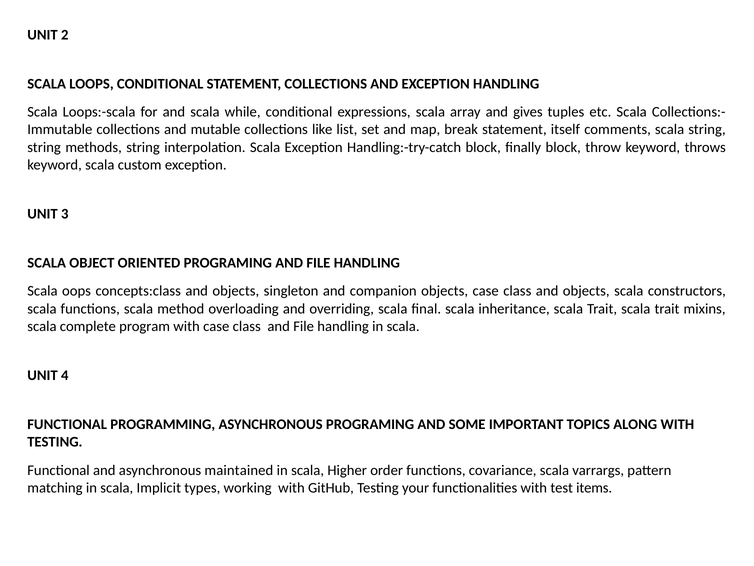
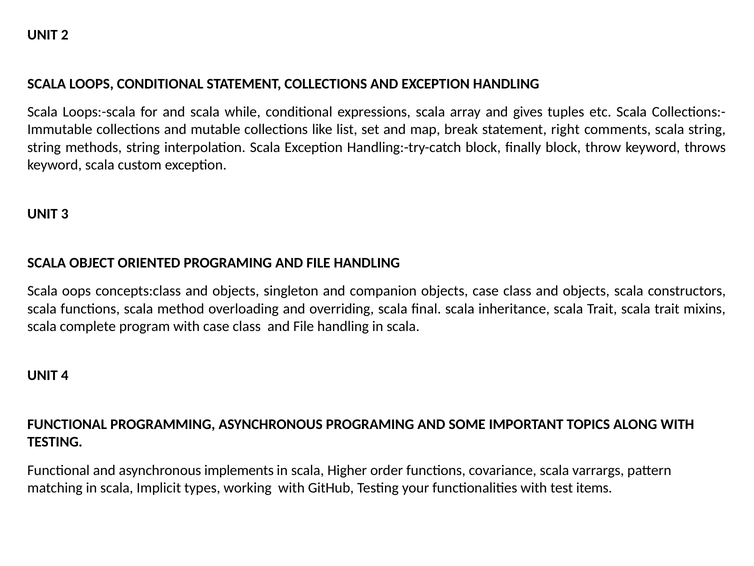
itself: itself -> right
maintained: maintained -> implements
